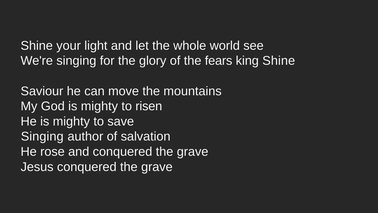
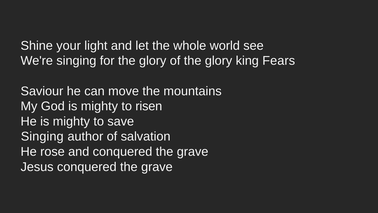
of the fears: fears -> glory
king Shine: Shine -> Fears
